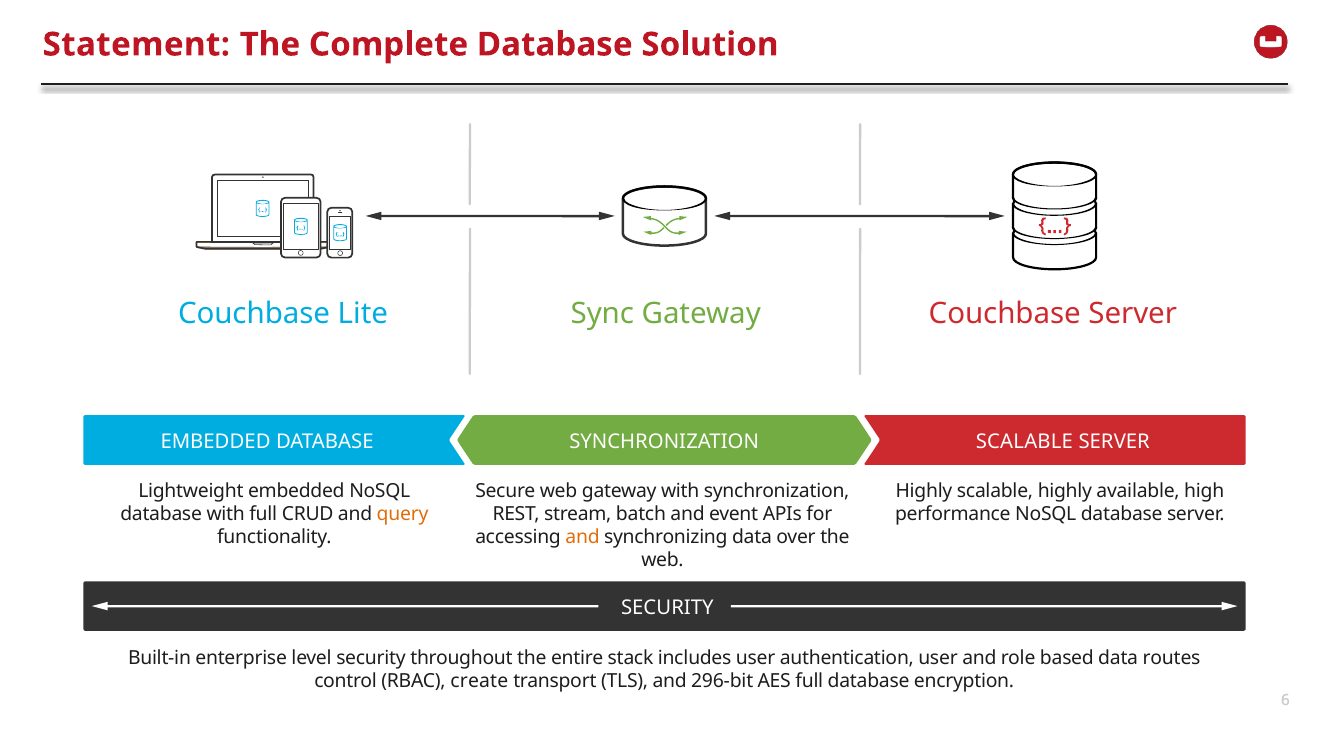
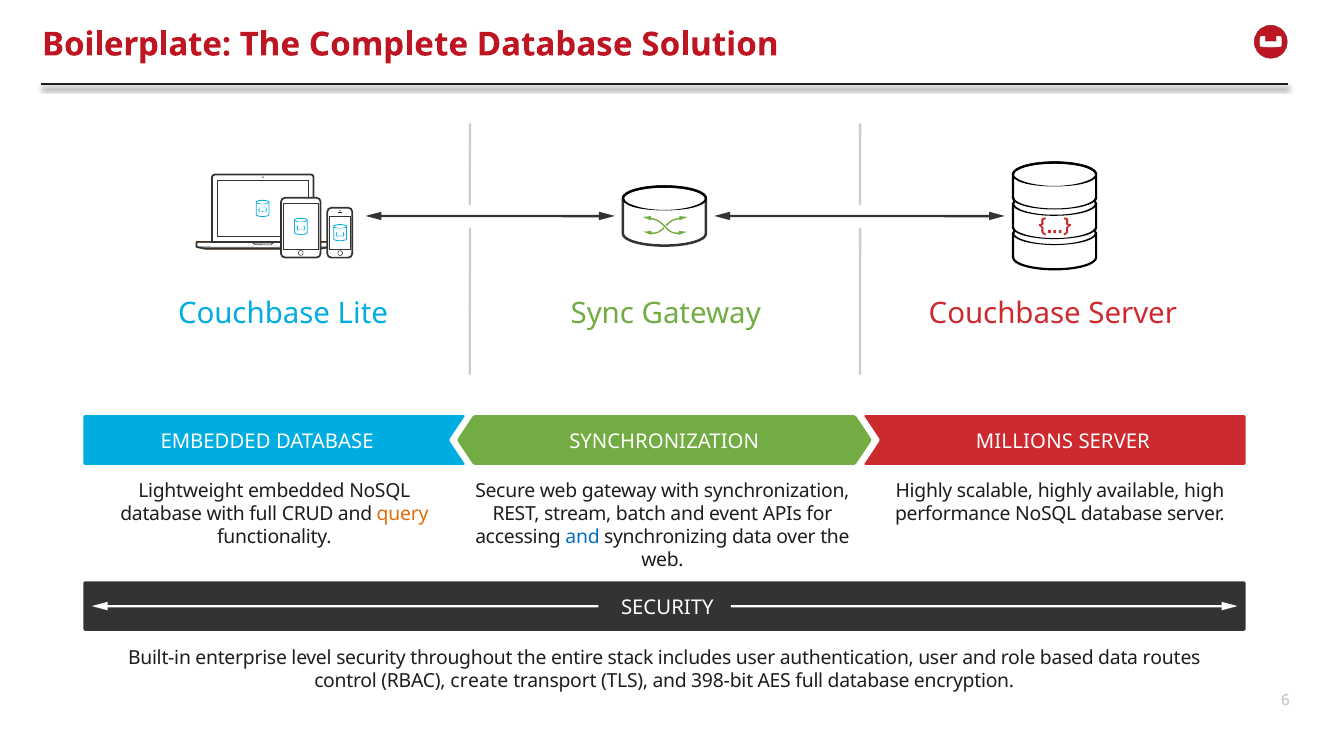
Statement: Statement -> Boilerplate
SYNCHRONIZATION SCALABLE: SCALABLE -> MILLIONS
and at (583, 537) colour: orange -> blue
296-bit: 296-bit -> 398-bit
